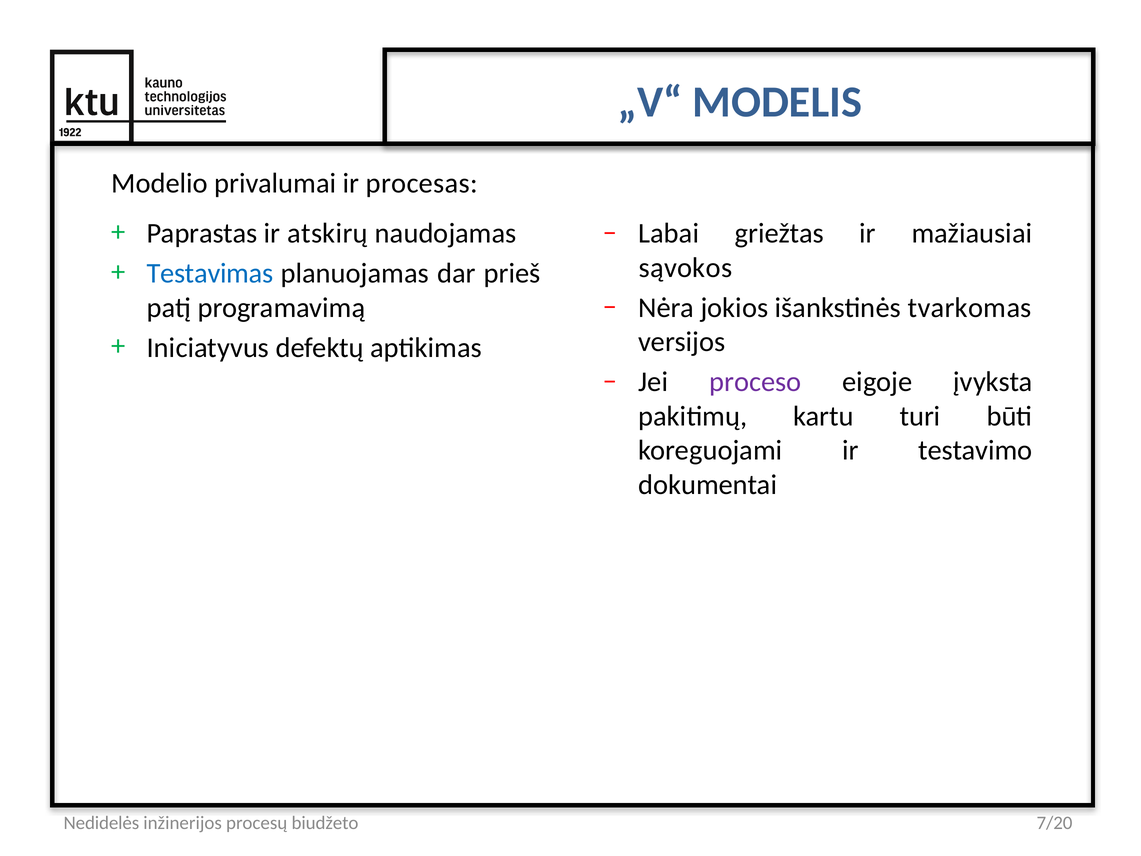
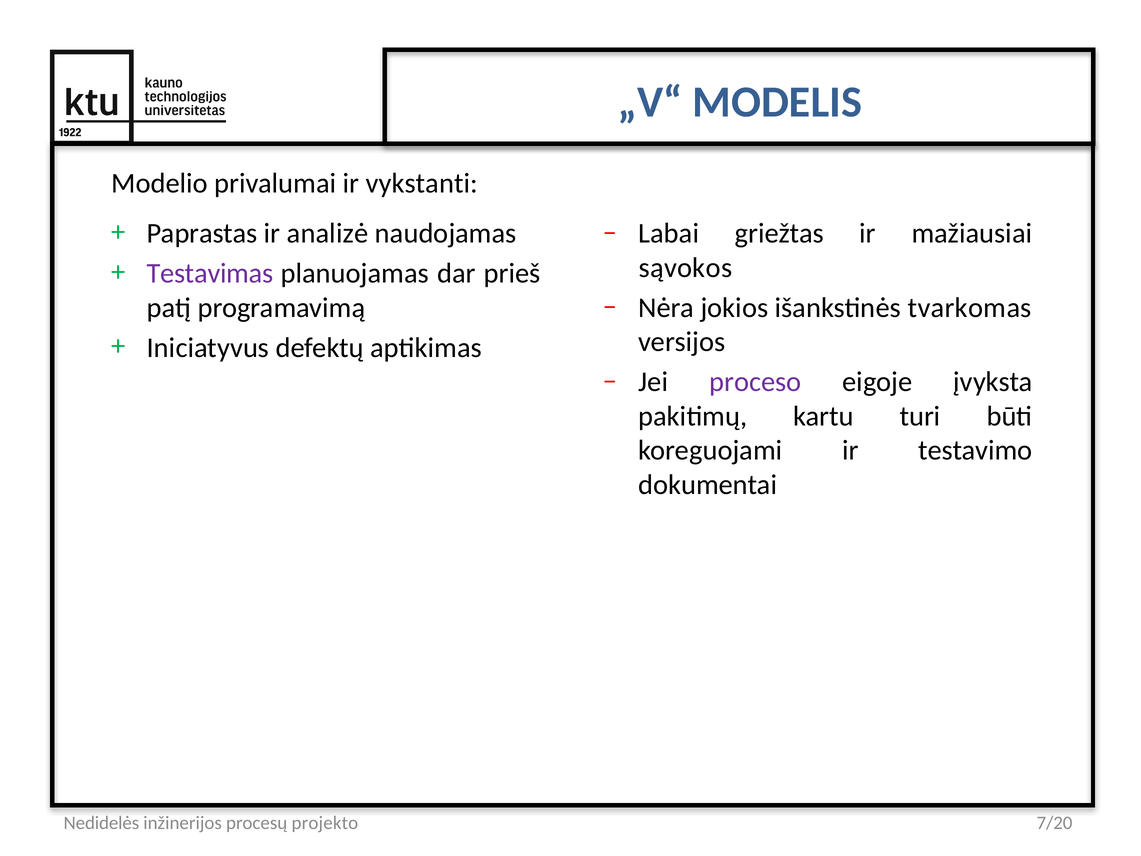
procesas: procesas -> vykstanti
atskirų: atskirų -> analizė
Testavimas colour: blue -> purple
biudžeto: biudžeto -> projekto
